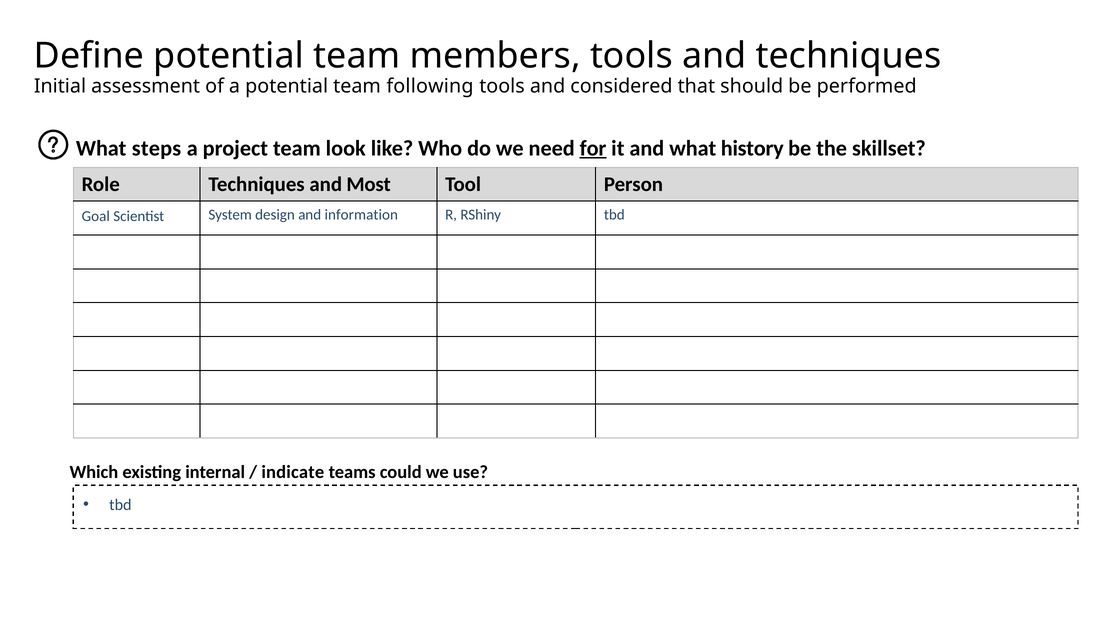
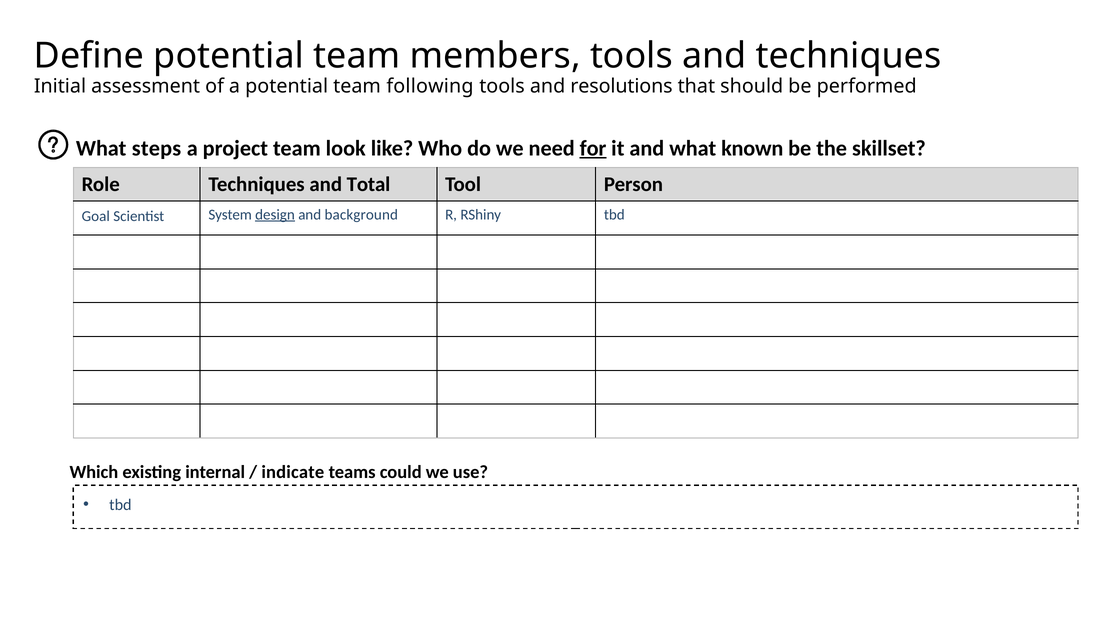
considered: considered -> resolutions
history: history -> known
Most: Most -> Total
design underline: none -> present
information: information -> background
